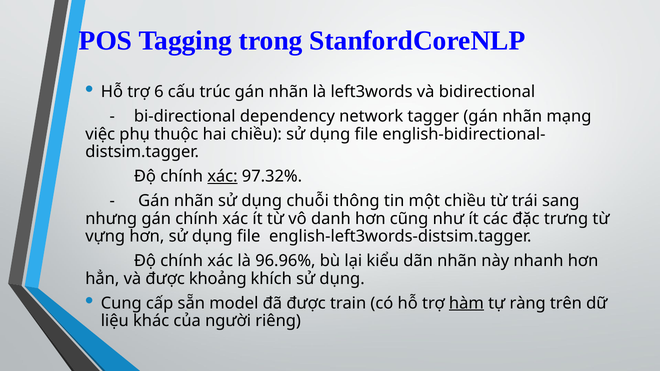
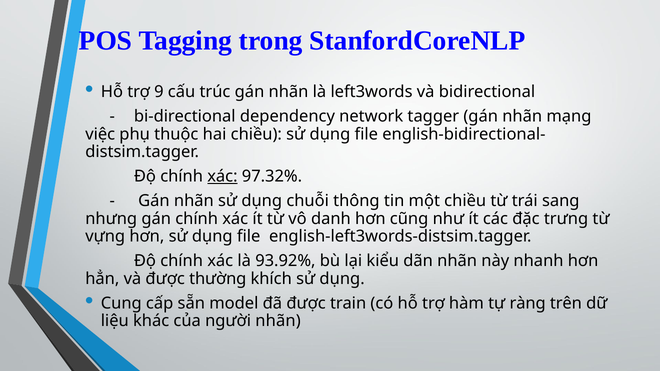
6: 6 -> 9
96.96%: 96.96% -> 93.92%
khoảng: khoảng -> thường
hàm underline: present -> none
người riêng: riêng -> nhãn
